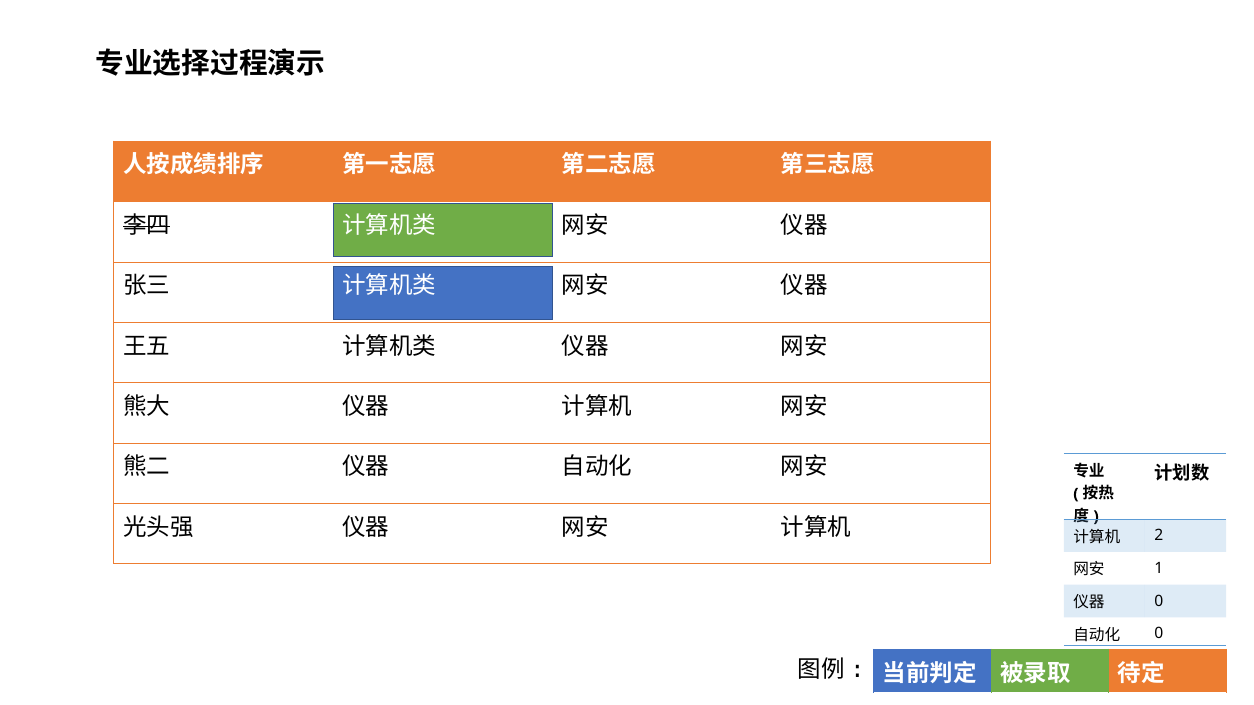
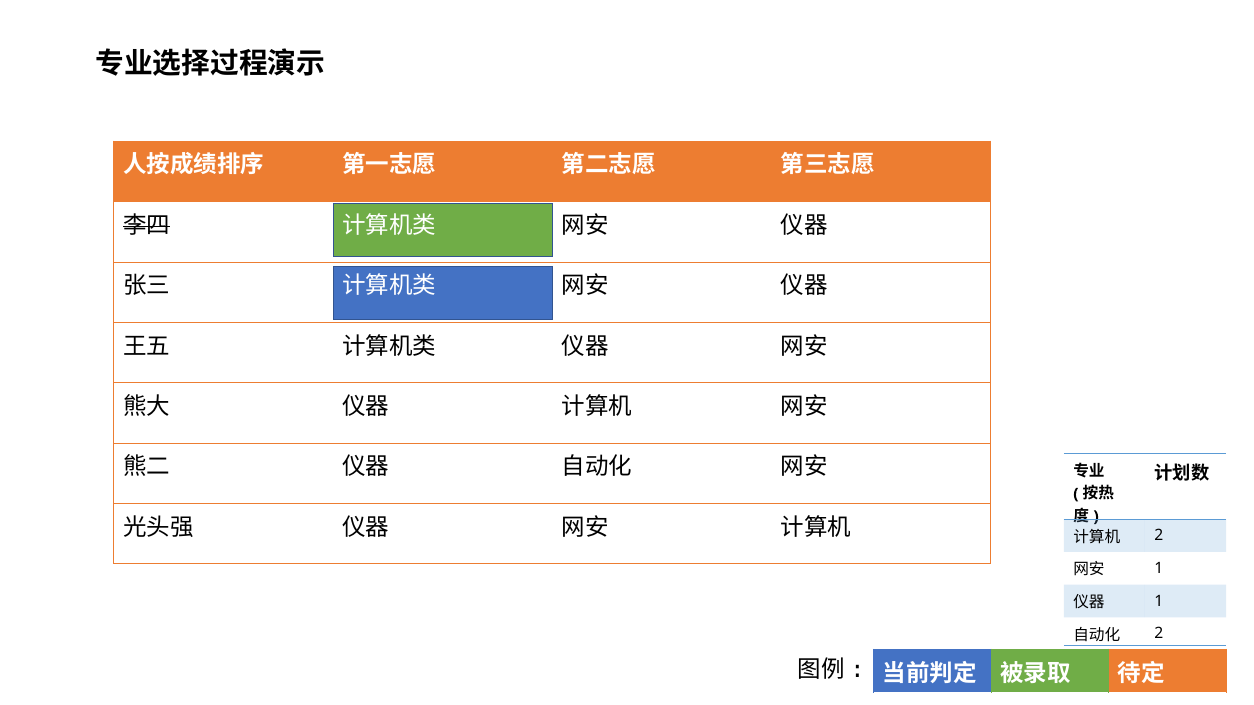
0 at (1159, 601): 0 -> 1
0 at (1159, 634): 0 -> 2
